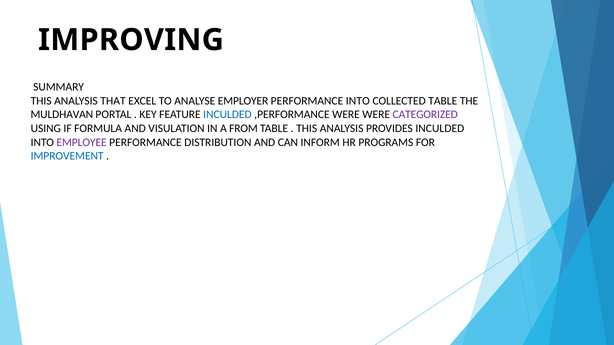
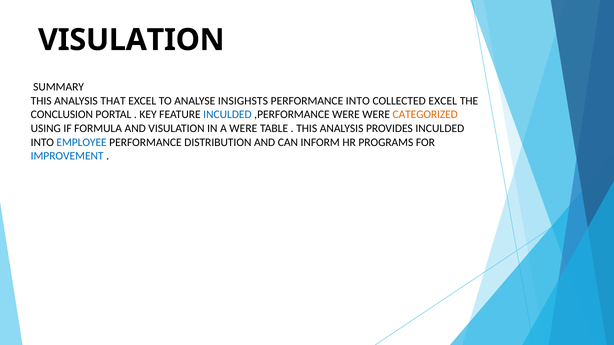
IMPROVING at (131, 40): IMPROVING -> VISULATION
EMPLOYER: EMPLOYER -> INSIGHSTS
COLLECTED TABLE: TABLE -> EXCEL
MULDHAVAN: MULDHAVAN -> CONCLUSION
CATEGORIZED colour: purple -> orange
A FROM: FROM -> WERE
EMPLOYEE colour: purple -> blue
